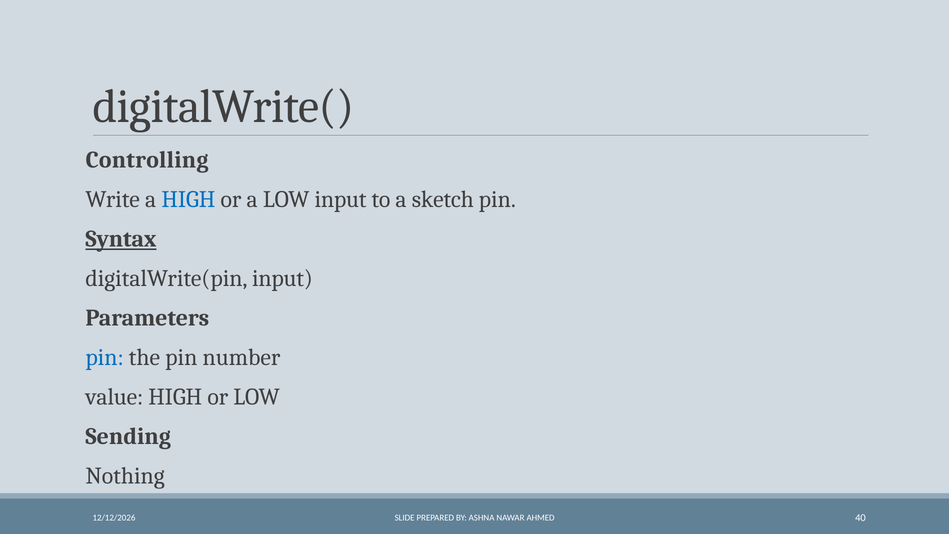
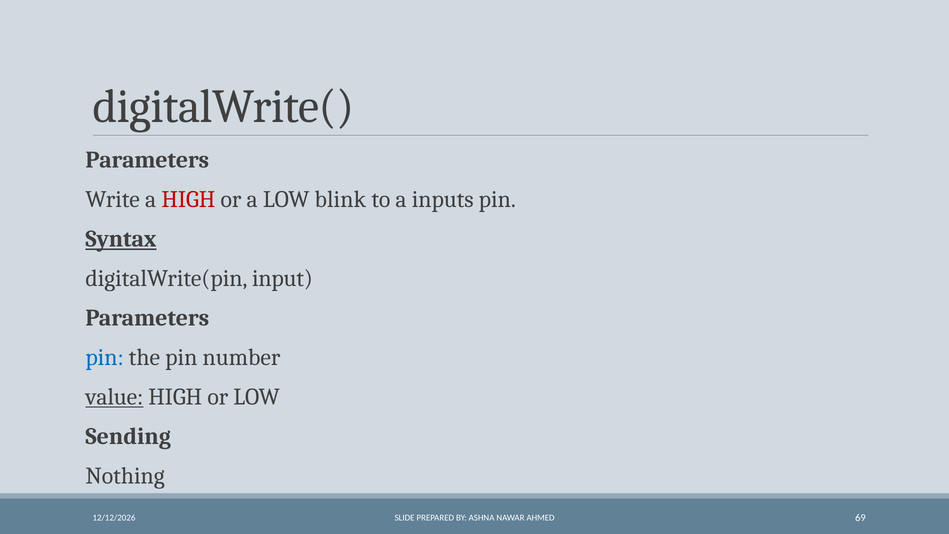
Controlling at (147, 160): Controlling -> Parameters
HIGH at (188, 199) colour: blue -> red
LOW input: input -> blink
sketch: sketch -> inputs
value underline: none -> present
40: 40 -> 69
